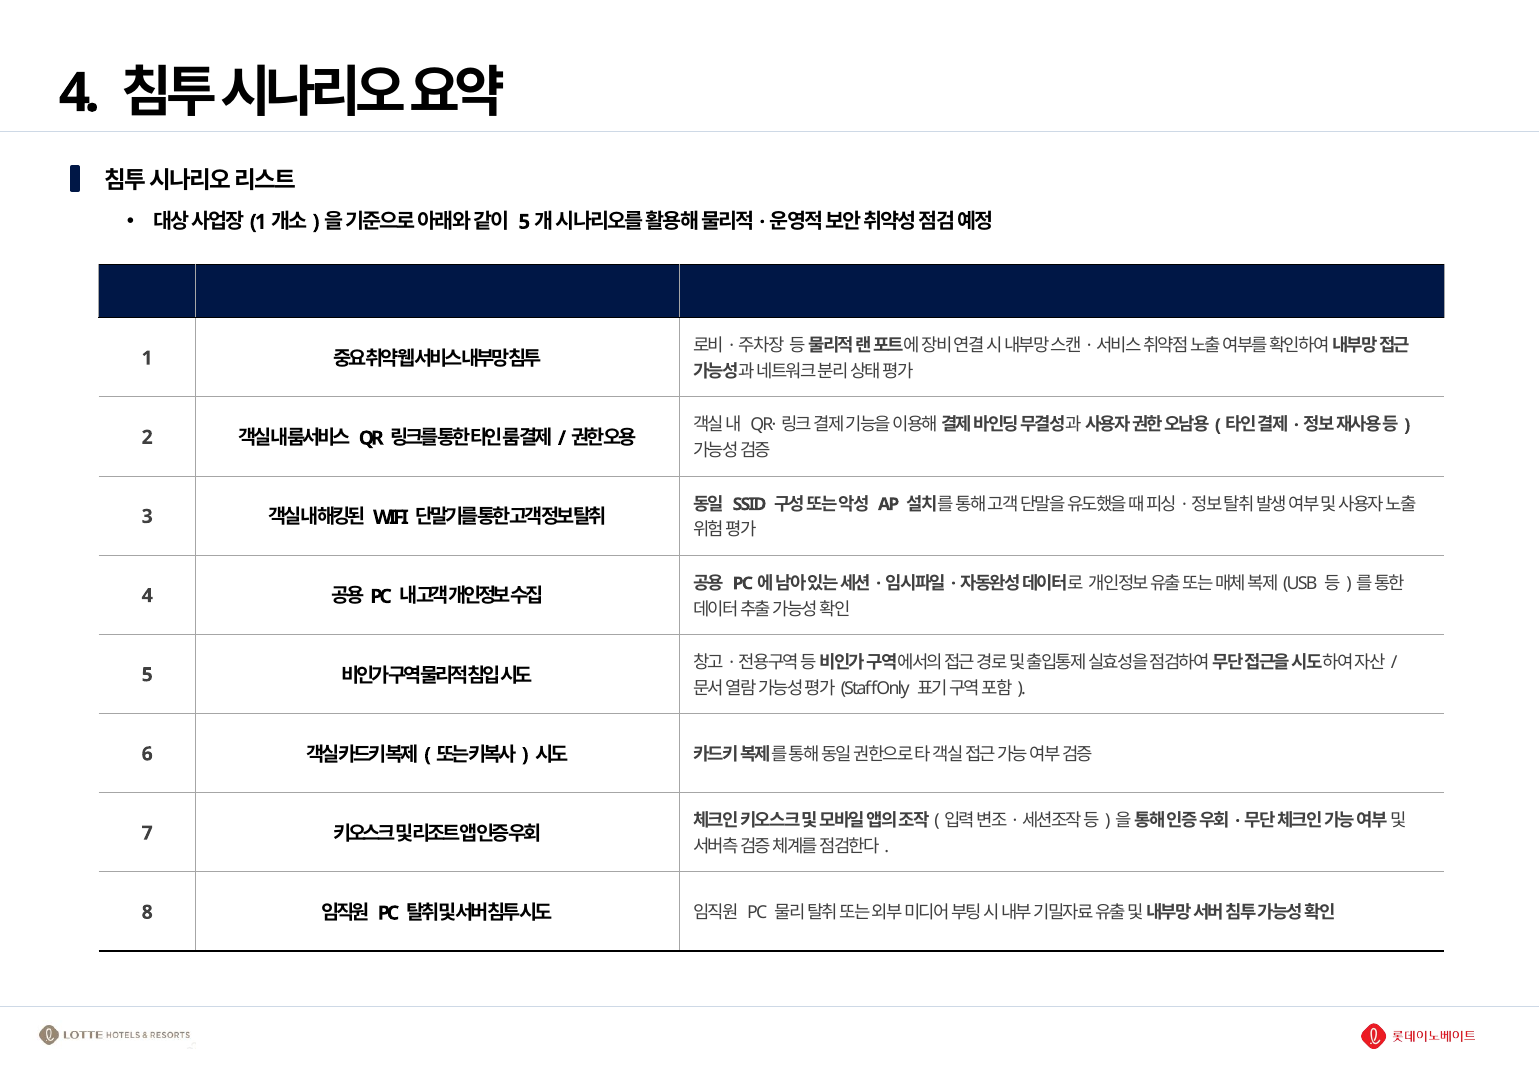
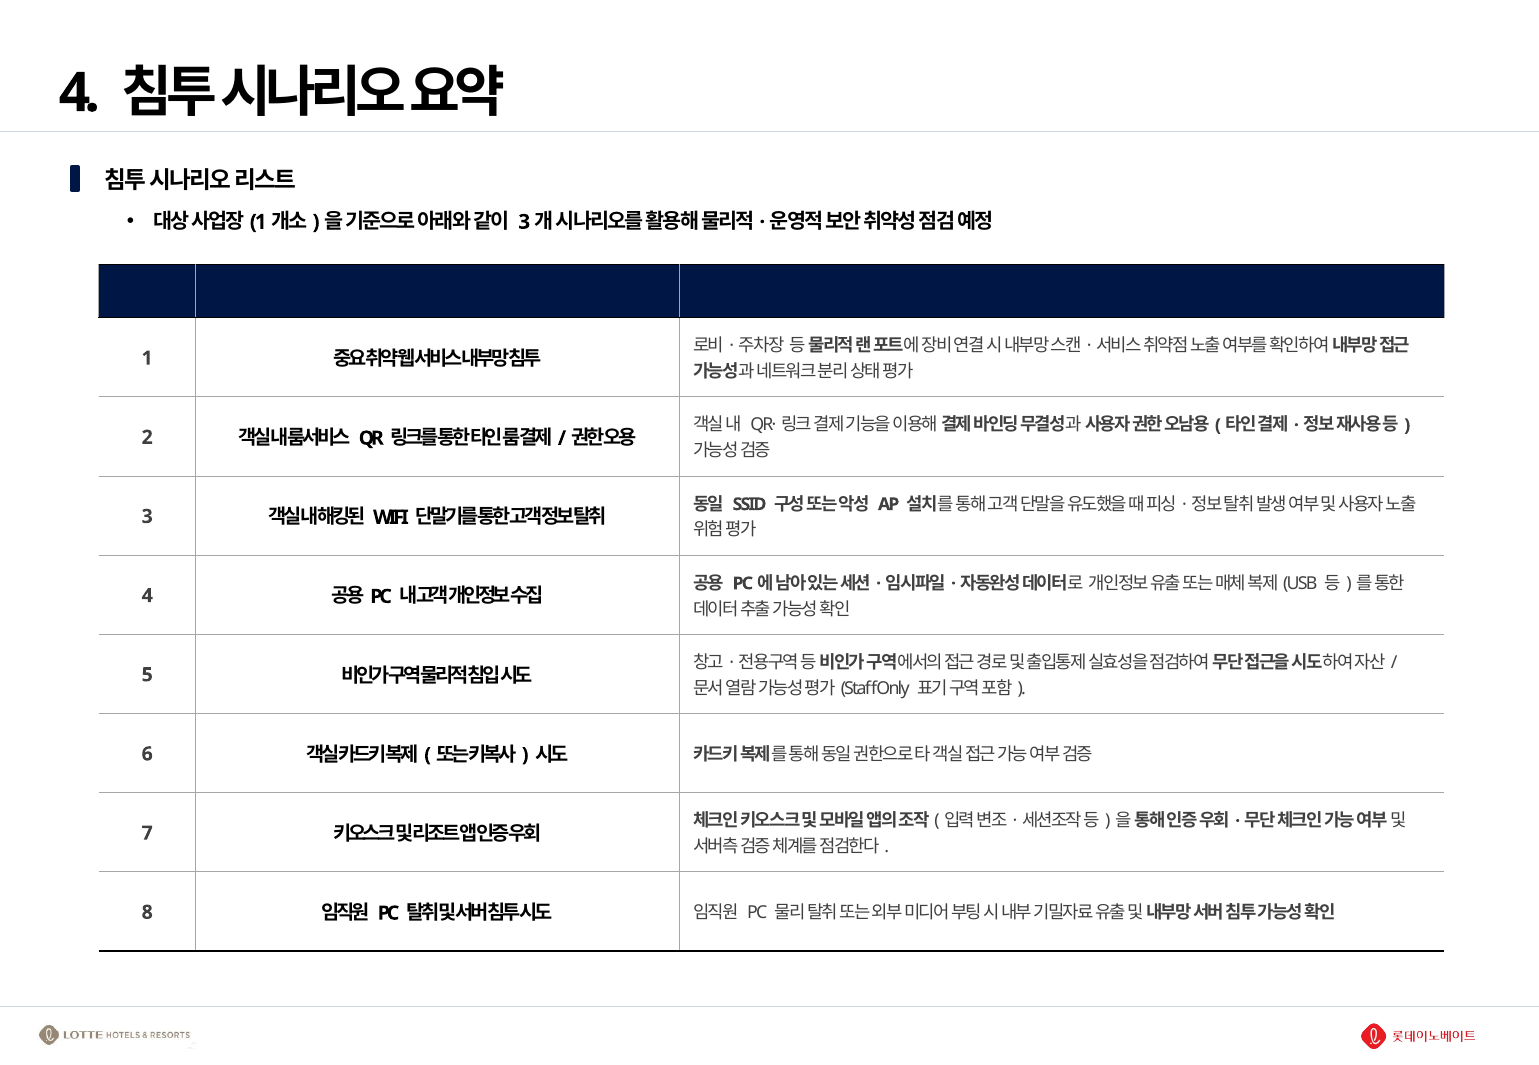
5 at (524, 222): 5 -> 3
